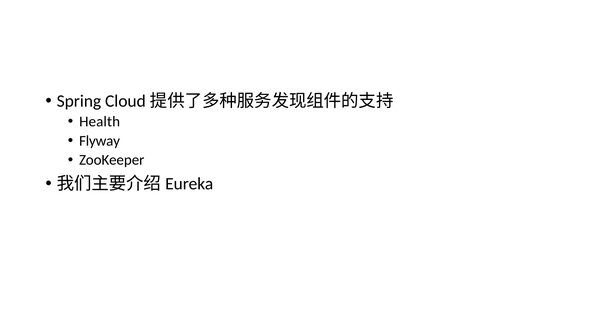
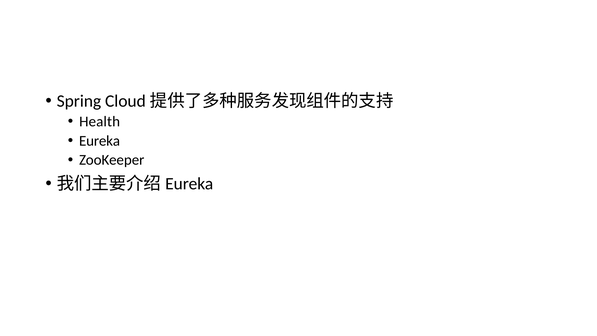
Flyway: Flyway -> Eureka
